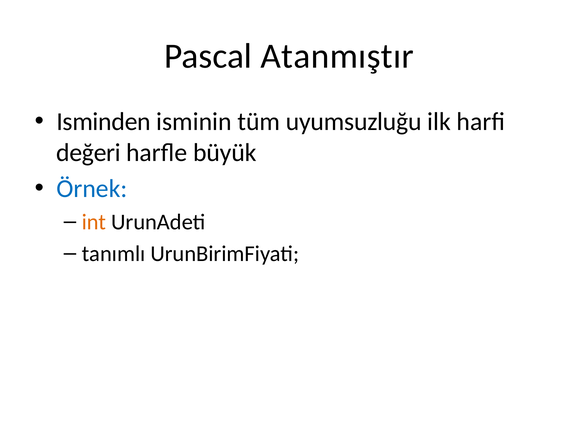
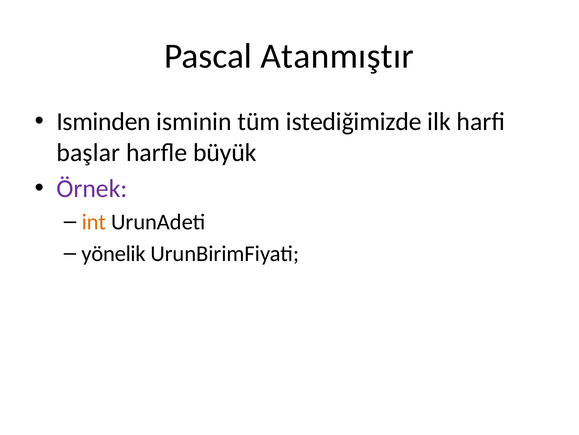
uyumsuzluğu: uyumsuzluğu -> istediğimizde
değeri: değeri -> başlar
Örnek colour: blue -> purple
tanımlı: tanımlı -> yönelik
